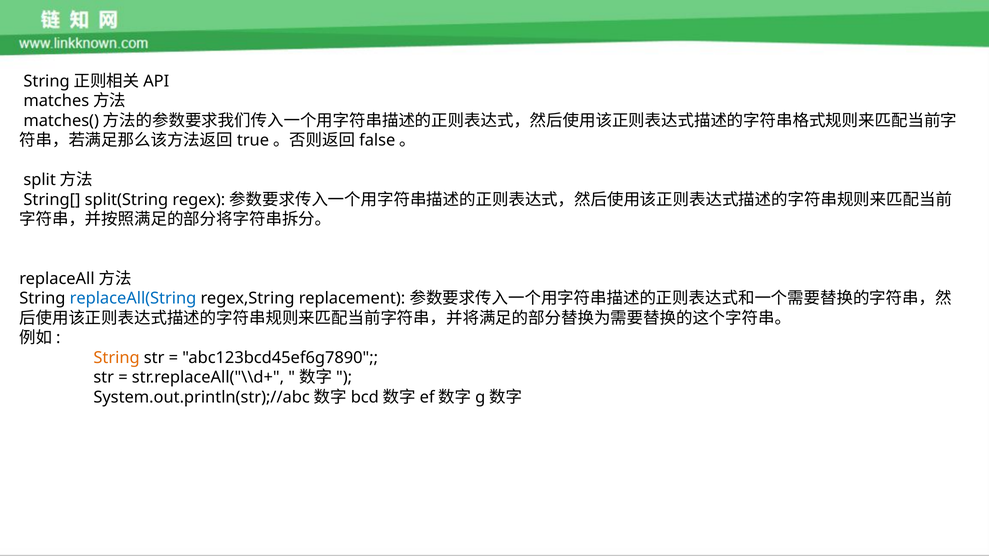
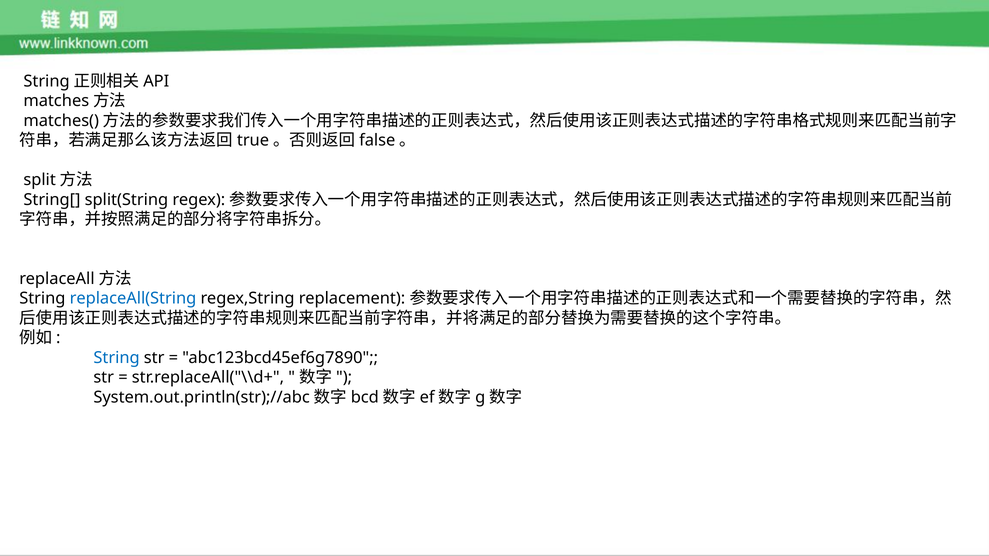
String at (117, 358) colour: orange -> blue
